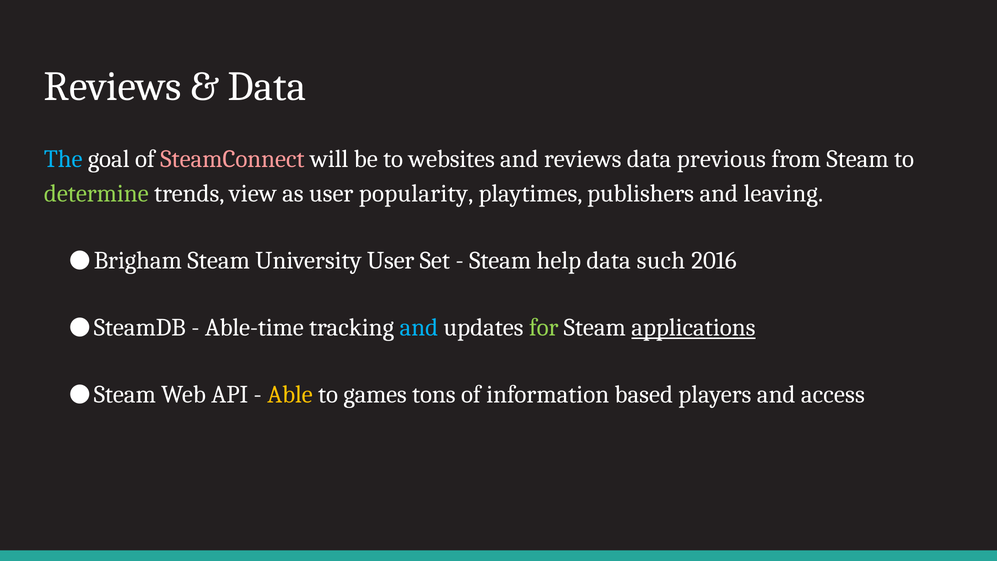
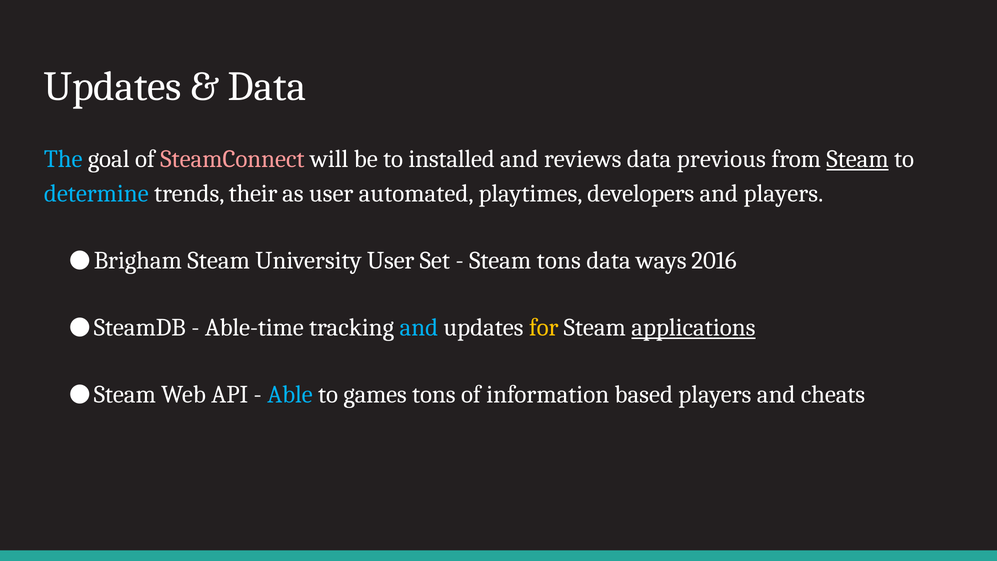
Reviews at (113, 86): Reviews -> Updates
websites: websites -> installed
Steam at (858, 159) underline: none -> present
determine colour: light green -> light blue
view: view -> their
popularity: popularity -> automated
publishers: publishers -> developers
and leaving: leaving -> players
Steam help: help -> tons
such: such -> ways
for colour: light green -> yellow
Able colour: yellow -> light blue
access: access -> cheats
